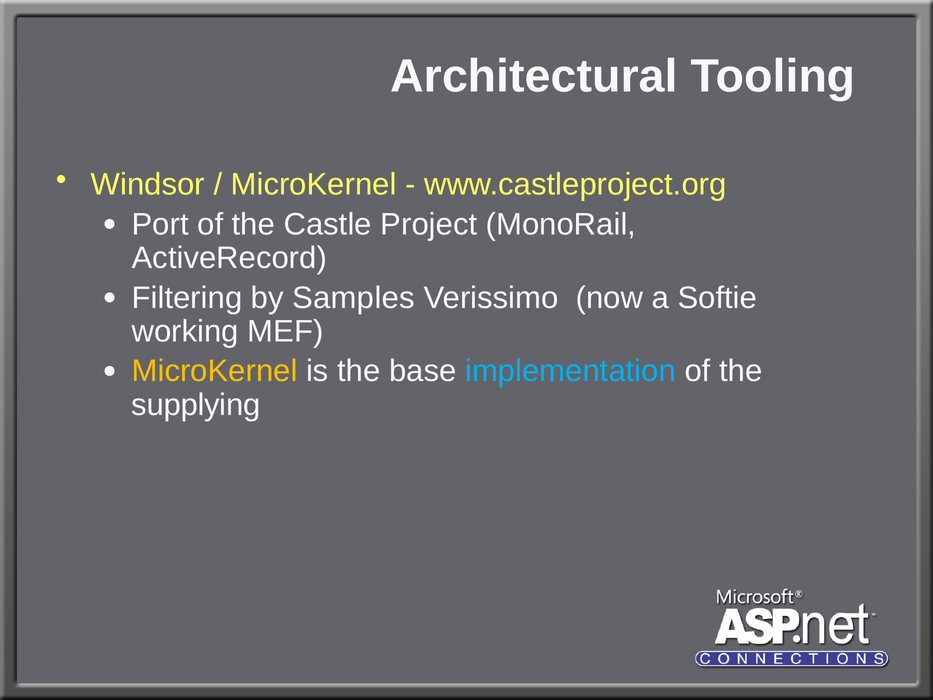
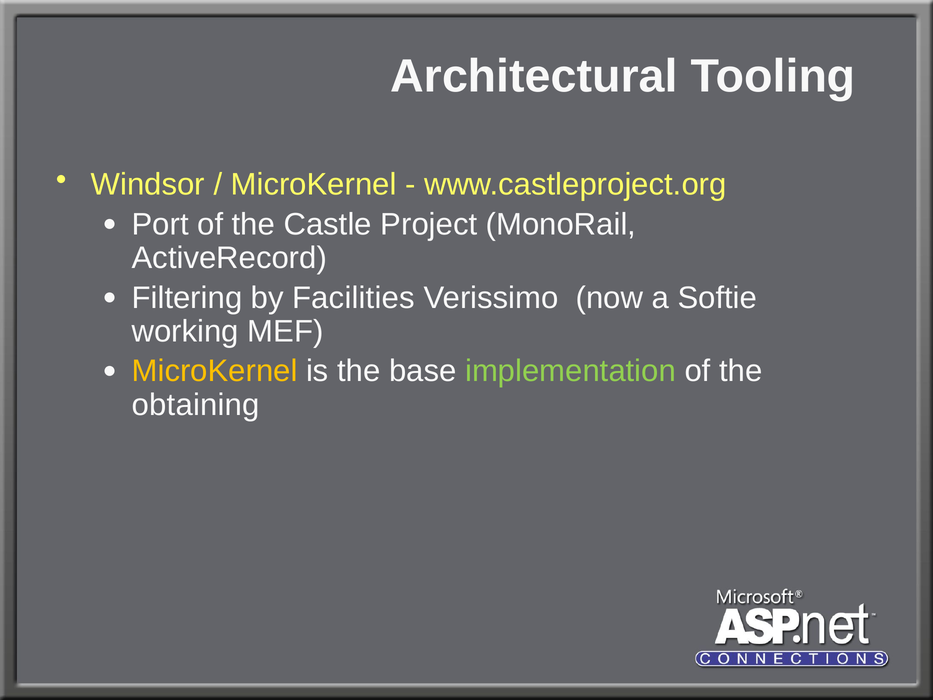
Samples: Samples -> Facilities
implementation colour: light blue -> light green
supplying: supplying -> obtaining
